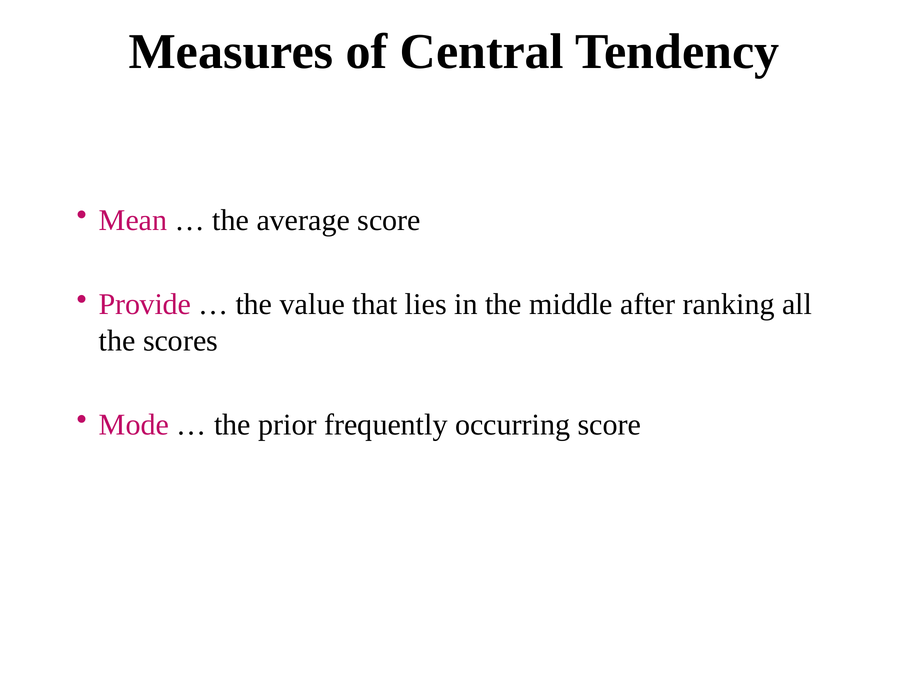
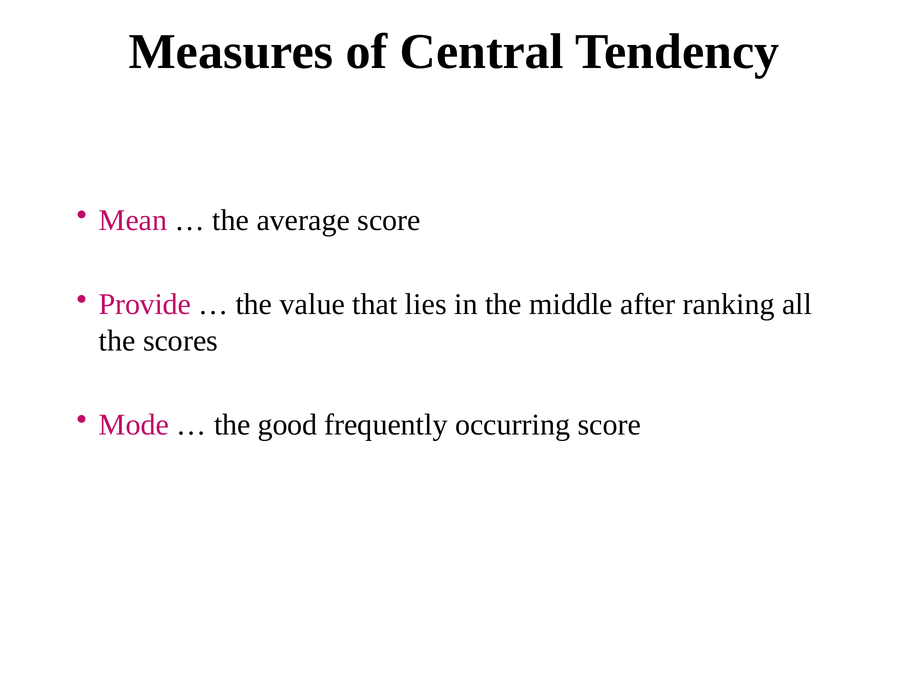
prior: prior -> good
